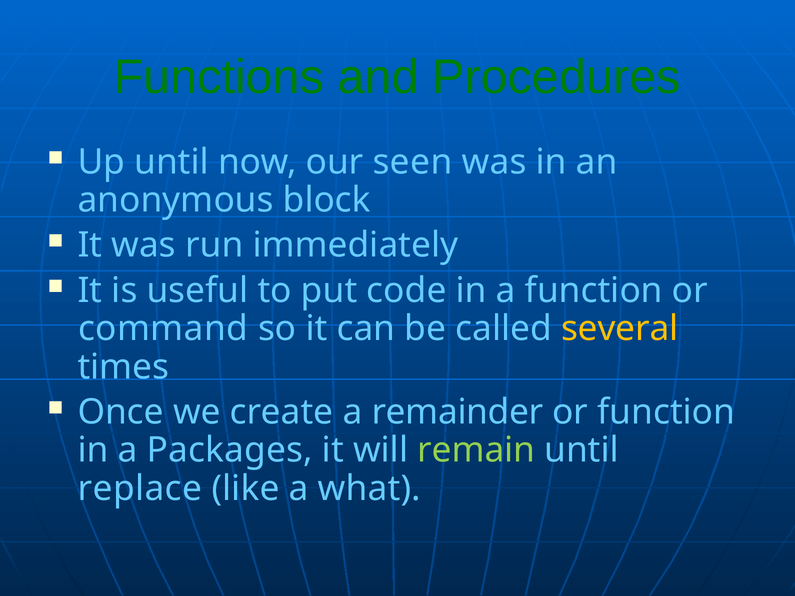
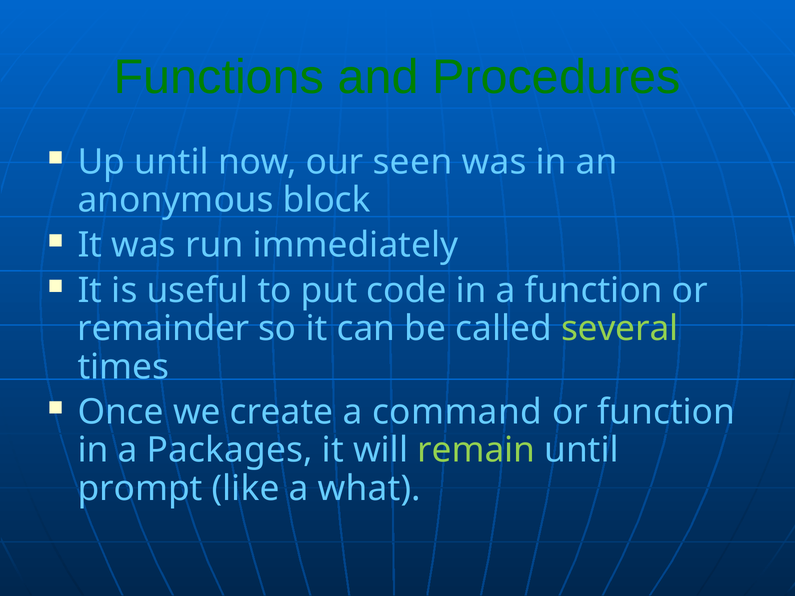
command: command -> remainder
several colour: yellow -> light green
remainder: remainder -> command
replace: replace -> prompt
